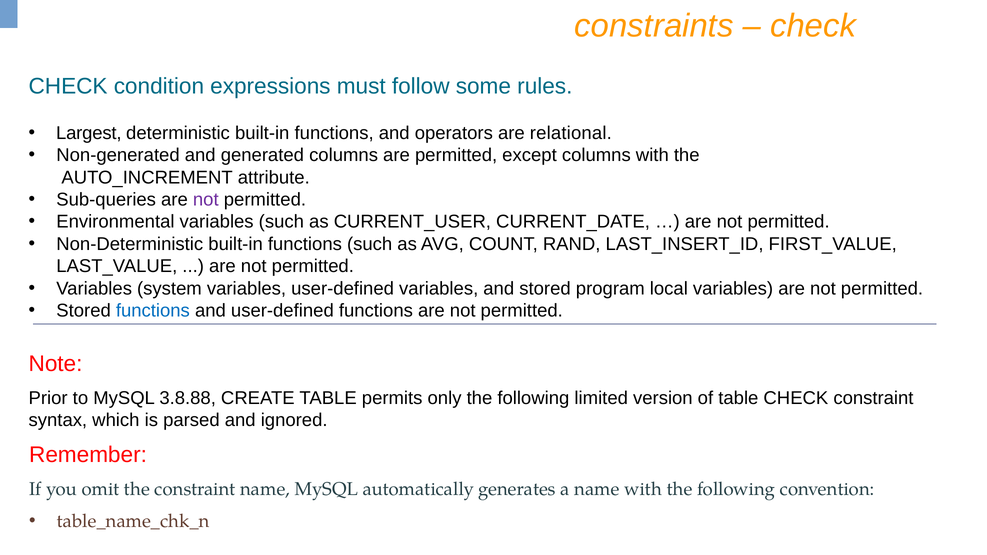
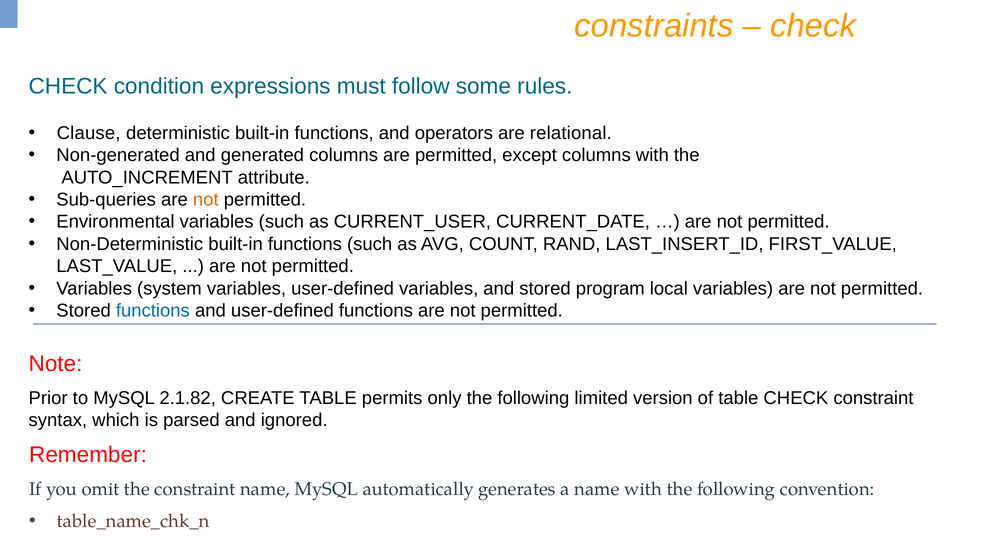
Largest: Largest -> Clause
not at (206, 200) colour: purple -> orange
3.8.88: 3.8.88 -> 2.1.82
